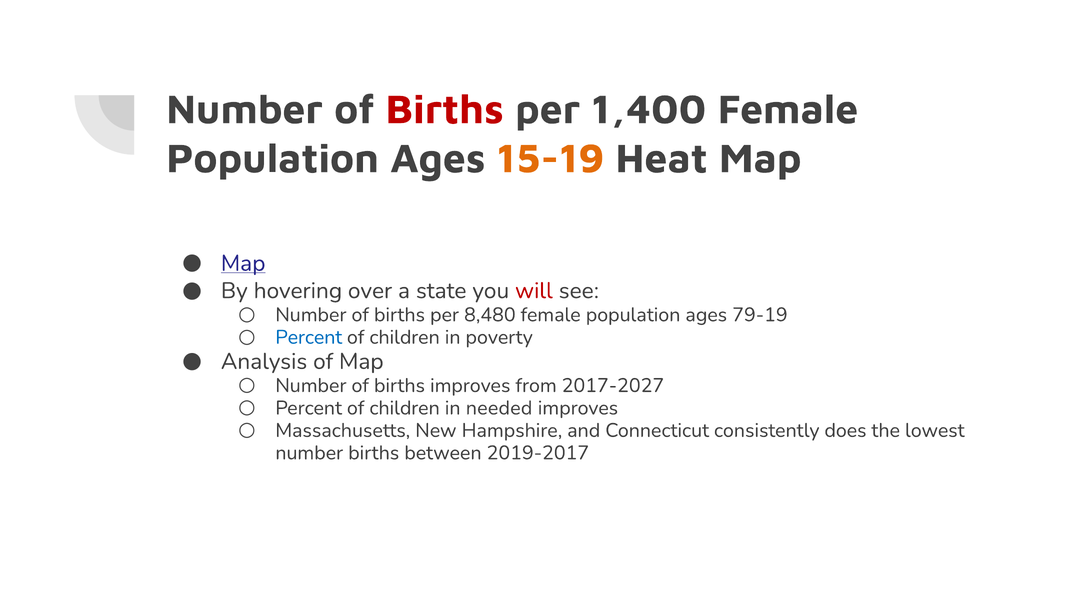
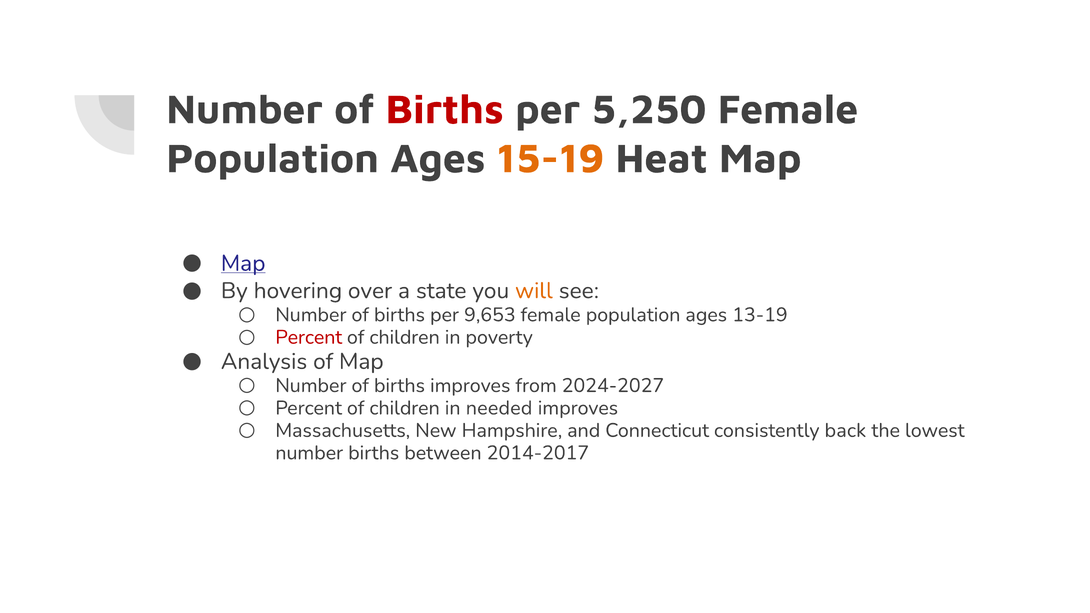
1,400: 1,400 -> 5,250
will colour: red -> orange
8,480: 8,480 -> 9,653
79-19: 79-19 -> 13-19
Percent at (309, 337) colour: blue -> red
2017-2027: 2017-2027 -> 2024-2027
does: does -> back
2019-2017: 2019-2017 -> 2014-2017
